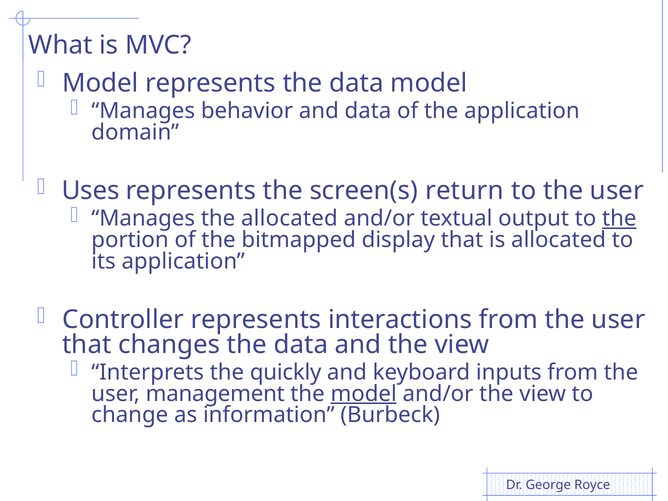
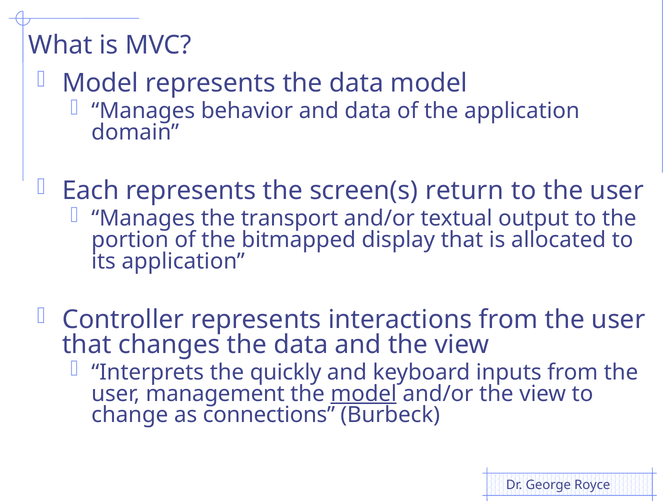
Uses: Uses -> Each
the allocated: allocated -> transport
the at (619, 219) underline: present -> none
information: information -> connections
